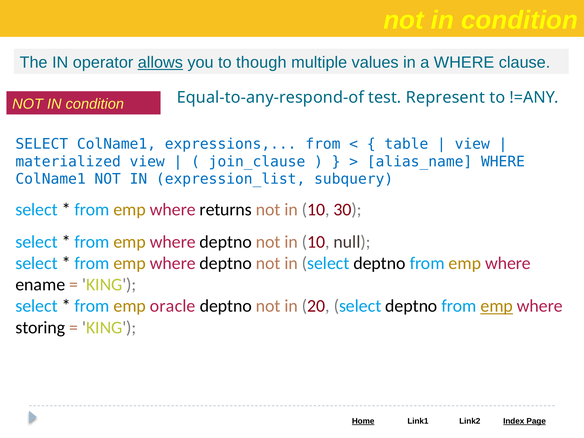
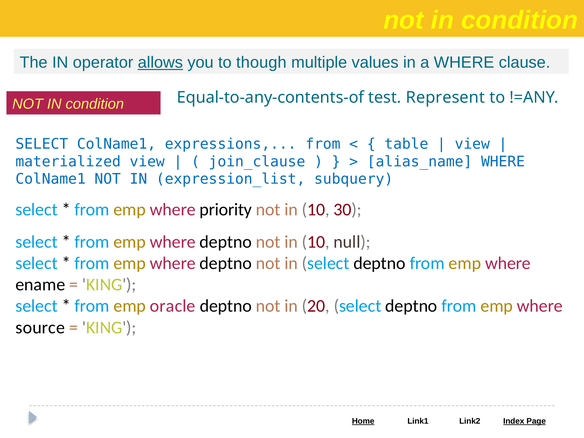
Equal-to-any-respond-of: Equal-to-any-respond-of -> Equal-to-any-contents-of
returns: returns -> priority
emp at (497, 306) underline: present -> none
storing: storing -> source
